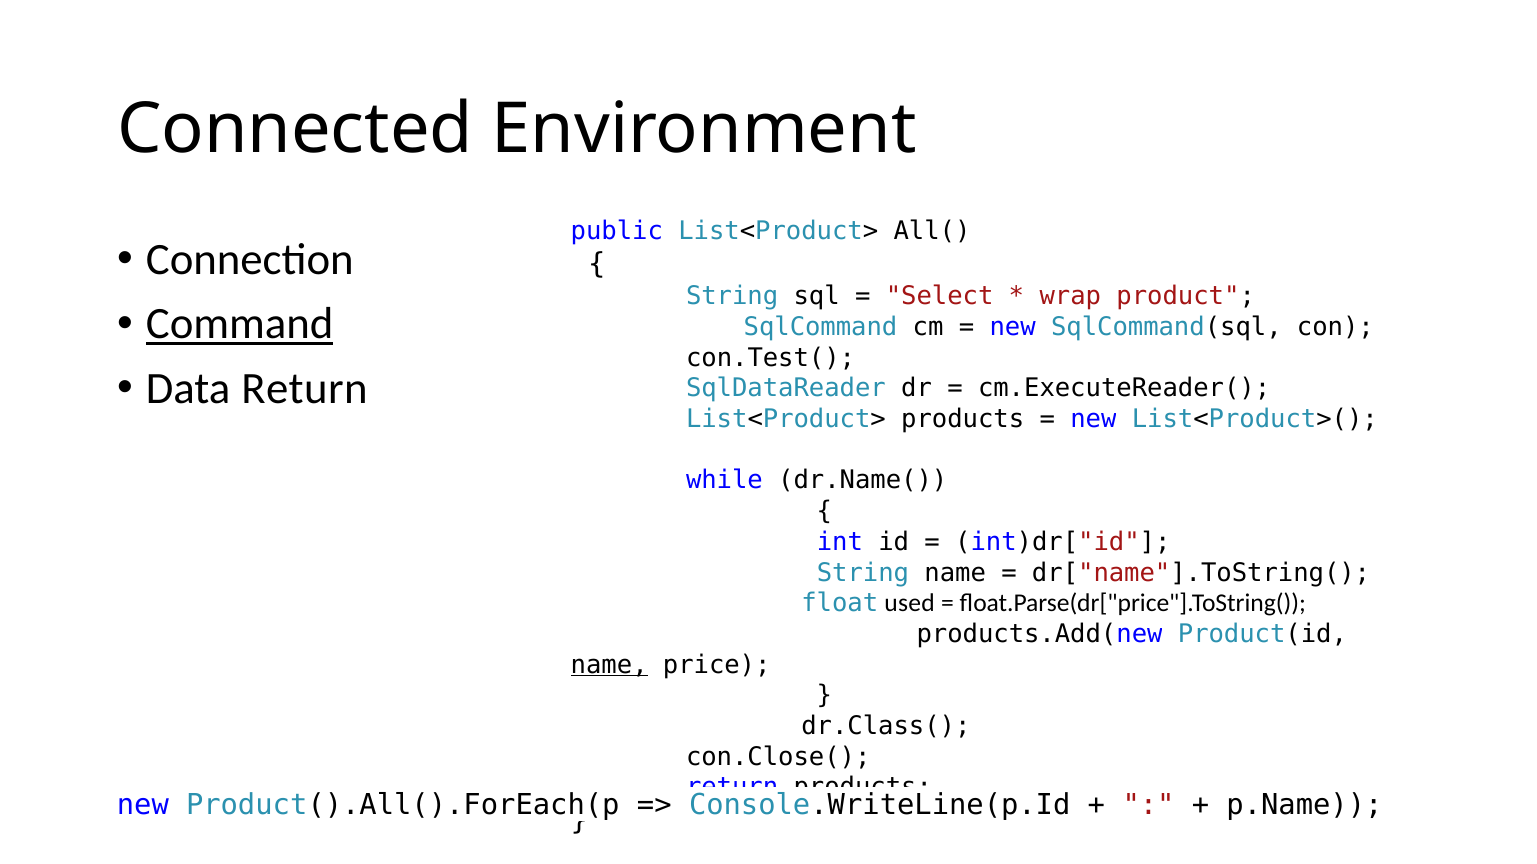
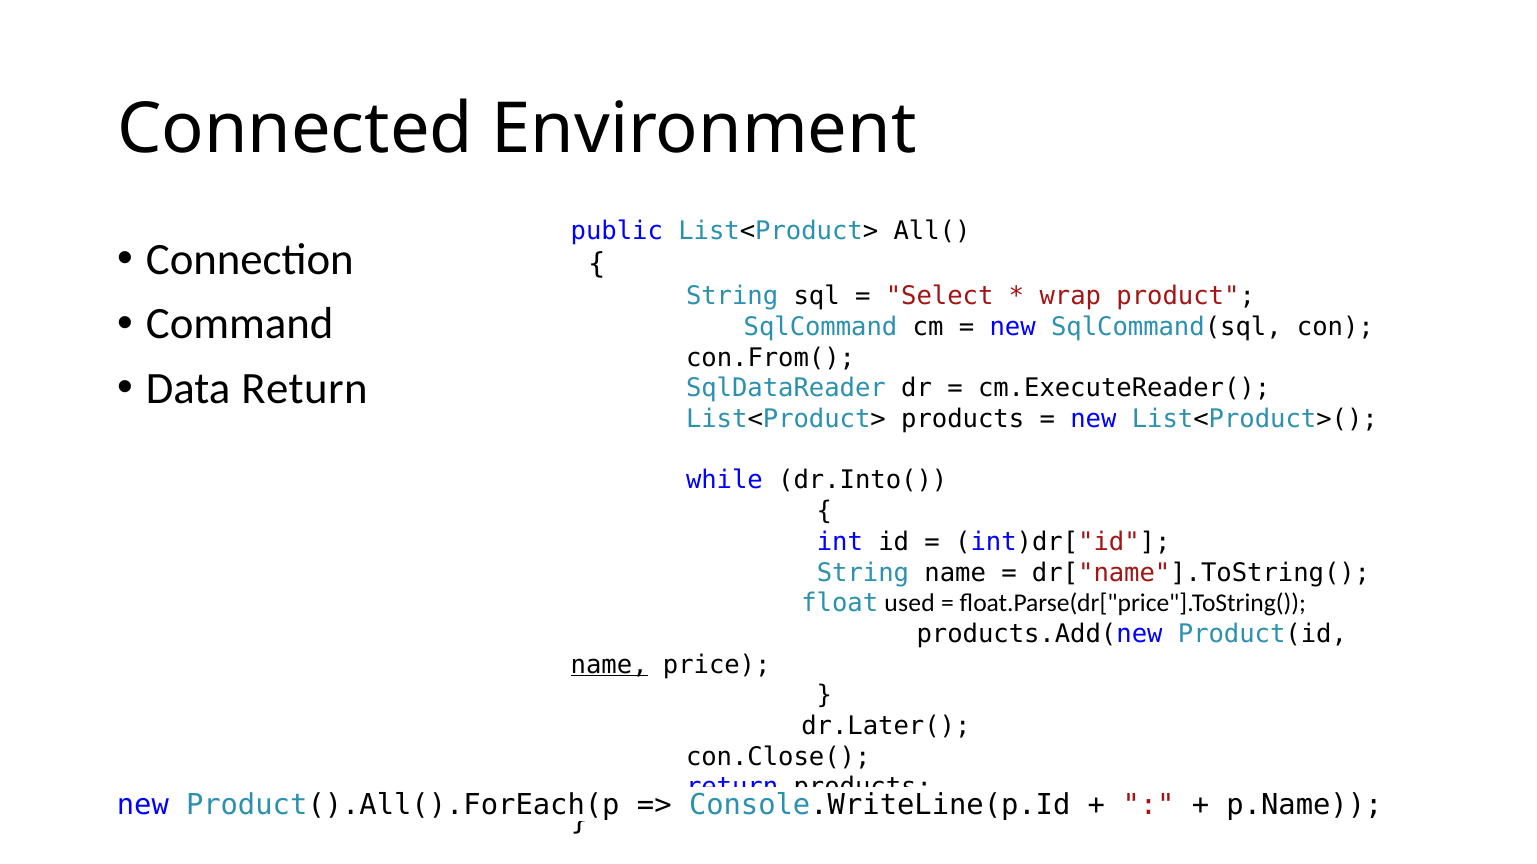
Command underline: present -> none
con.Test(: con.Test( -> con.From(
dr.Name(: dr.Name( -> dr.Into(
dr.Class(: dr.Class( -> dr.Later(
